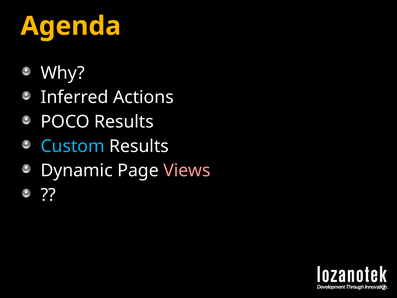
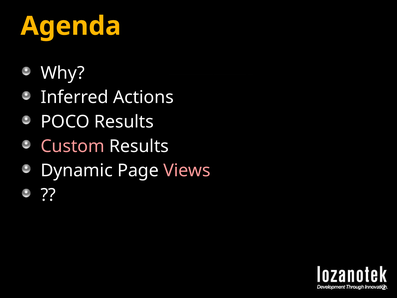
Custom colour: light blue -> pink
